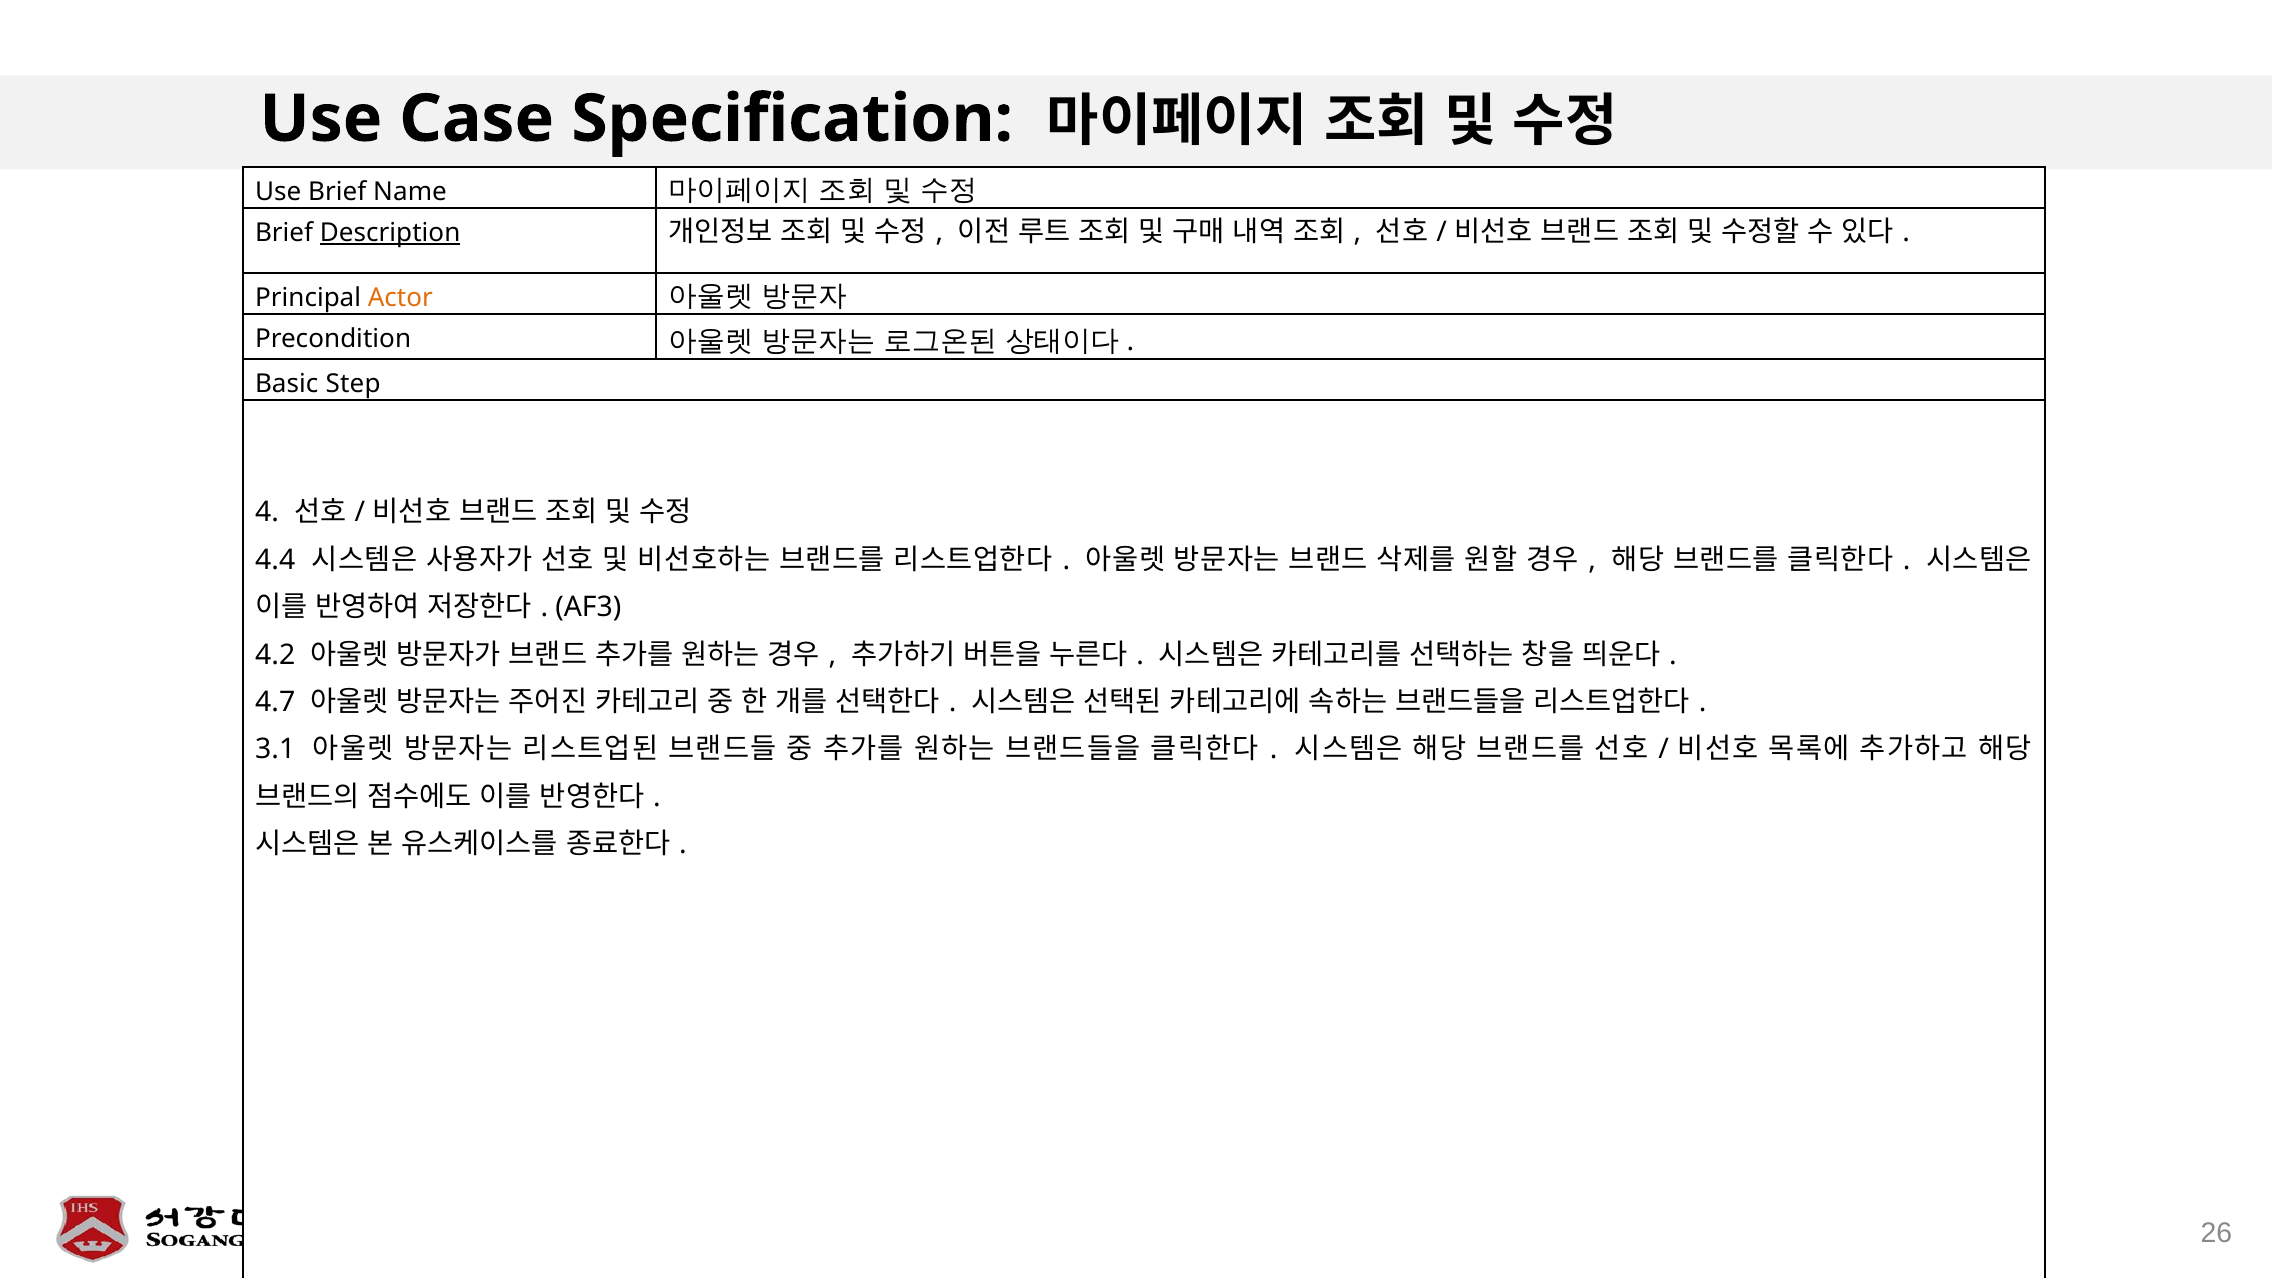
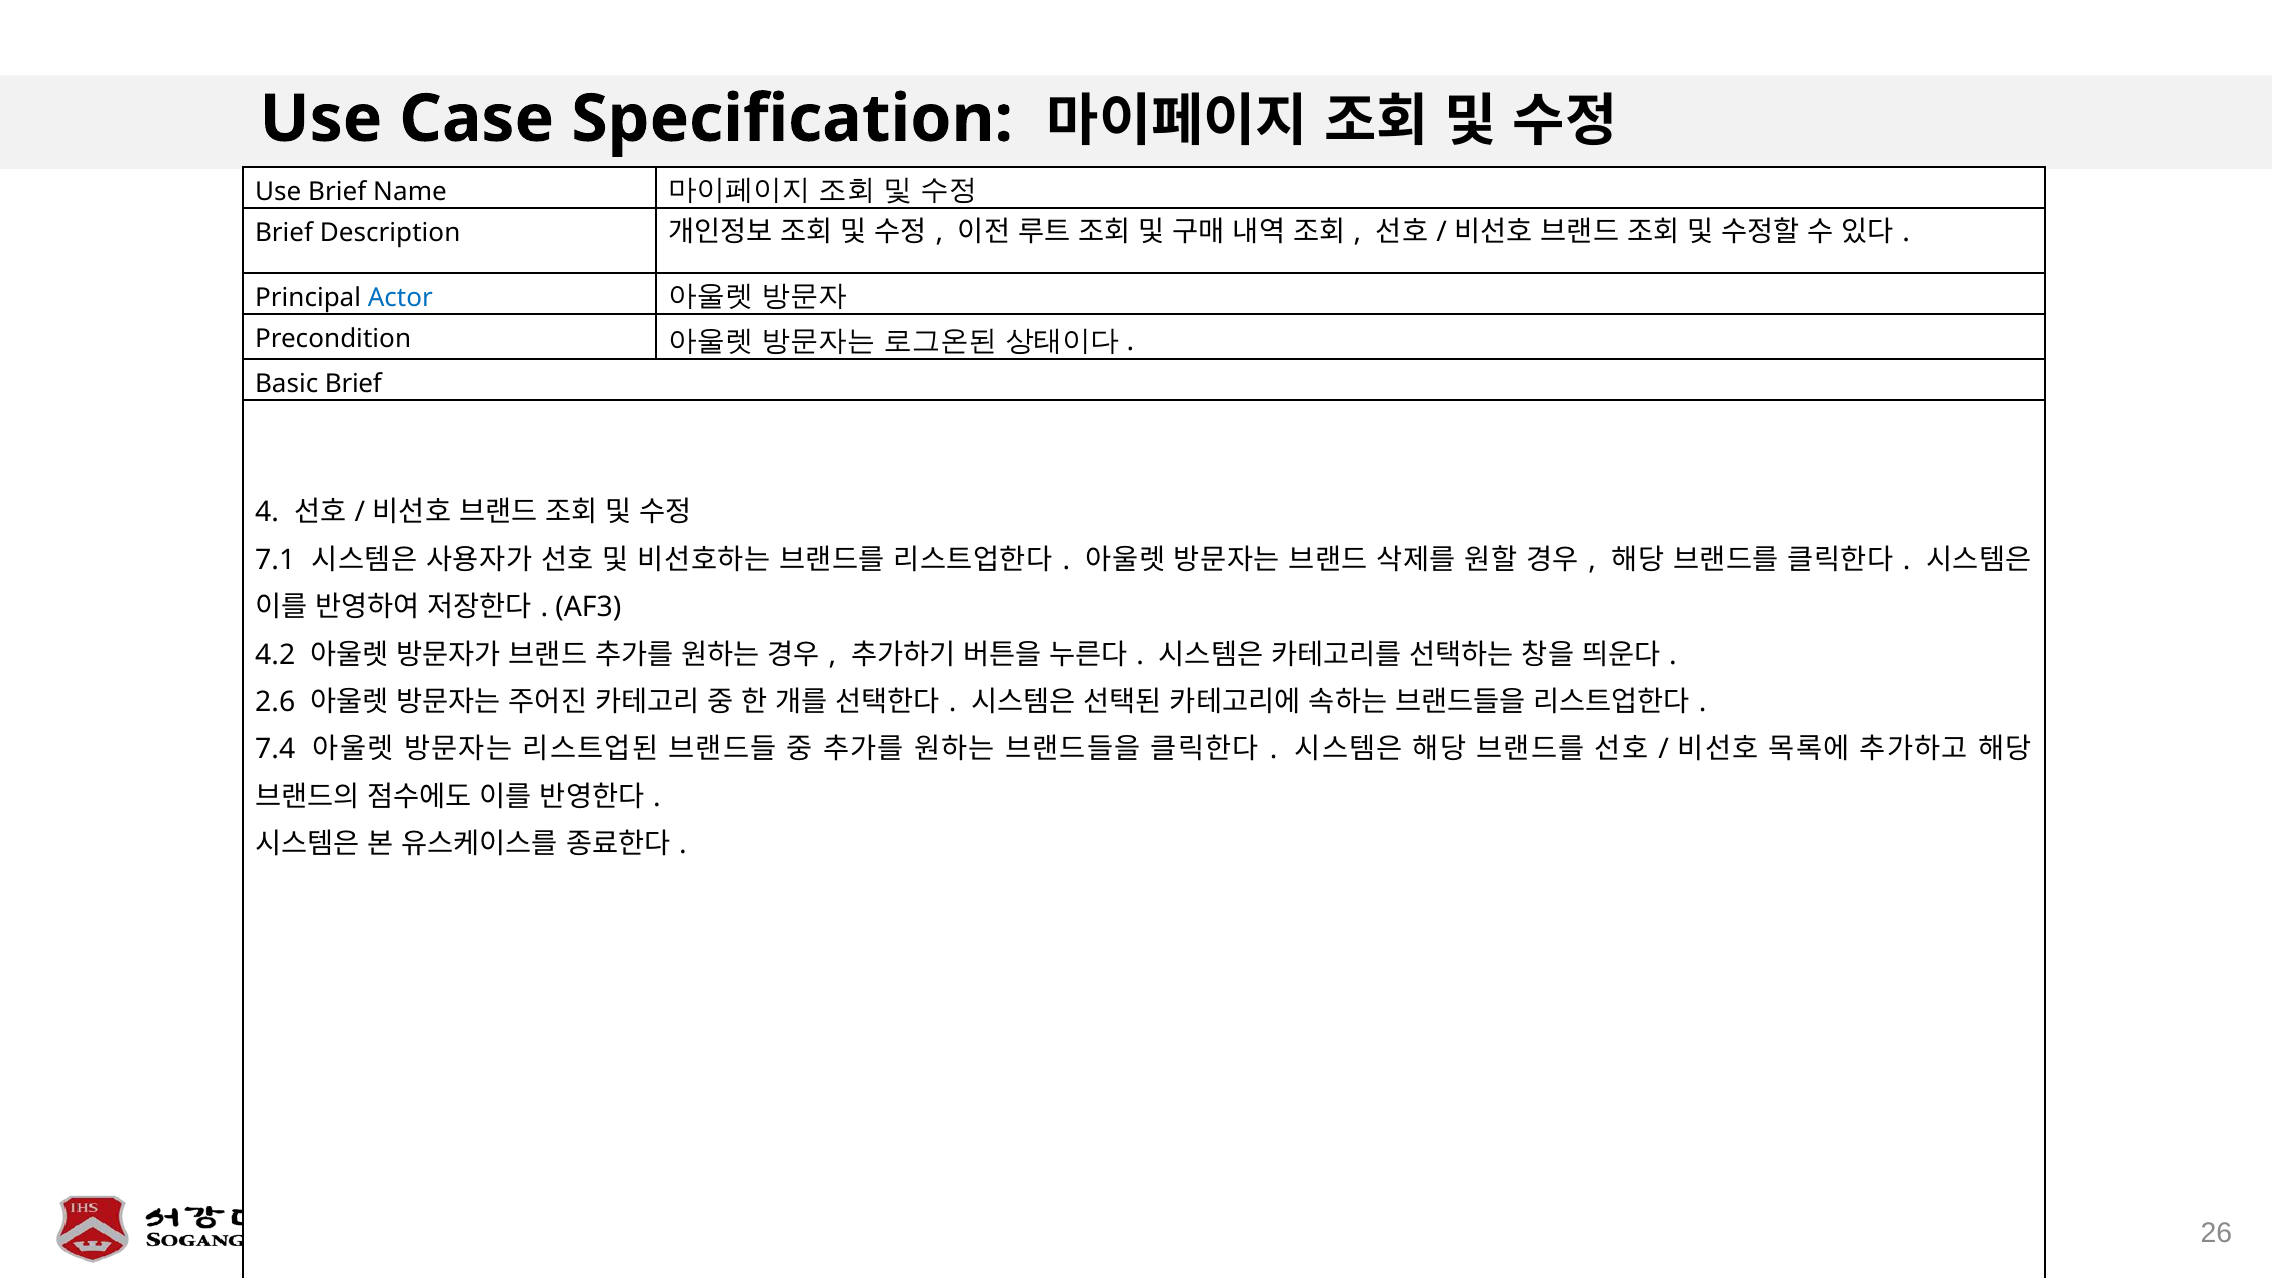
Description underline: present -> none
Actor colour: orange -> blue
Basic Step: Step -> Brief
4.4: 4.4 -> 7.1
4.7: 4.7 -> 2.6
3.1: 3.1 -> 7.4
